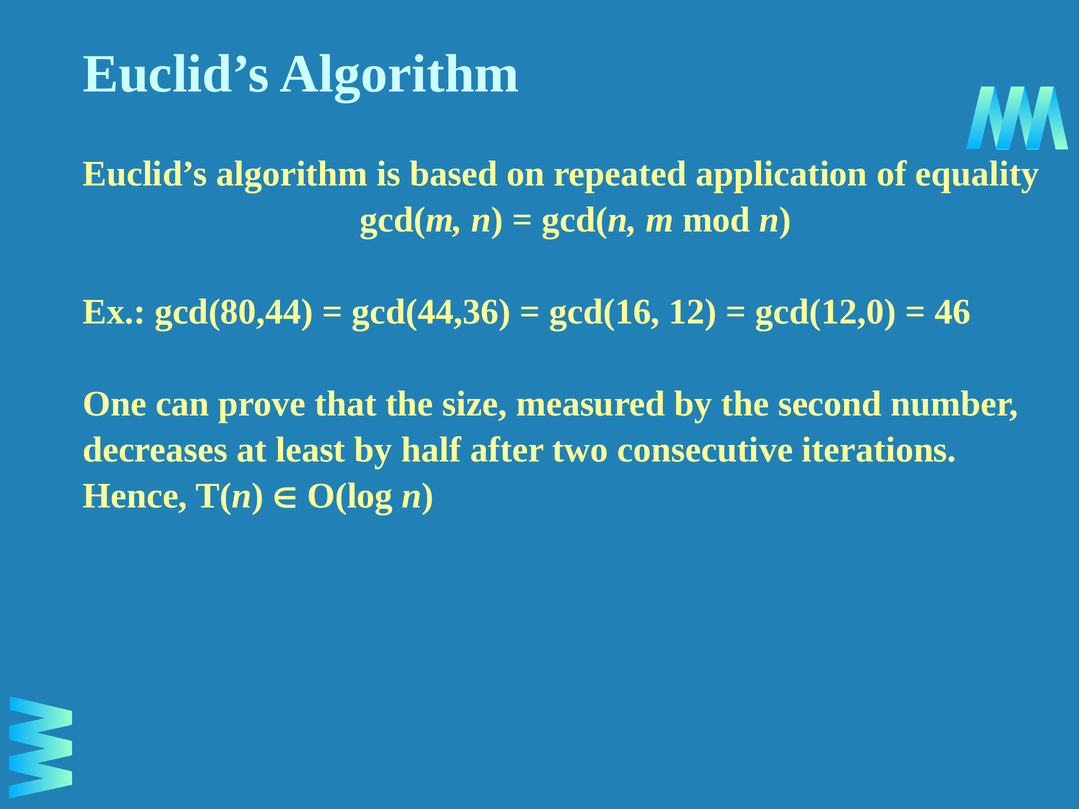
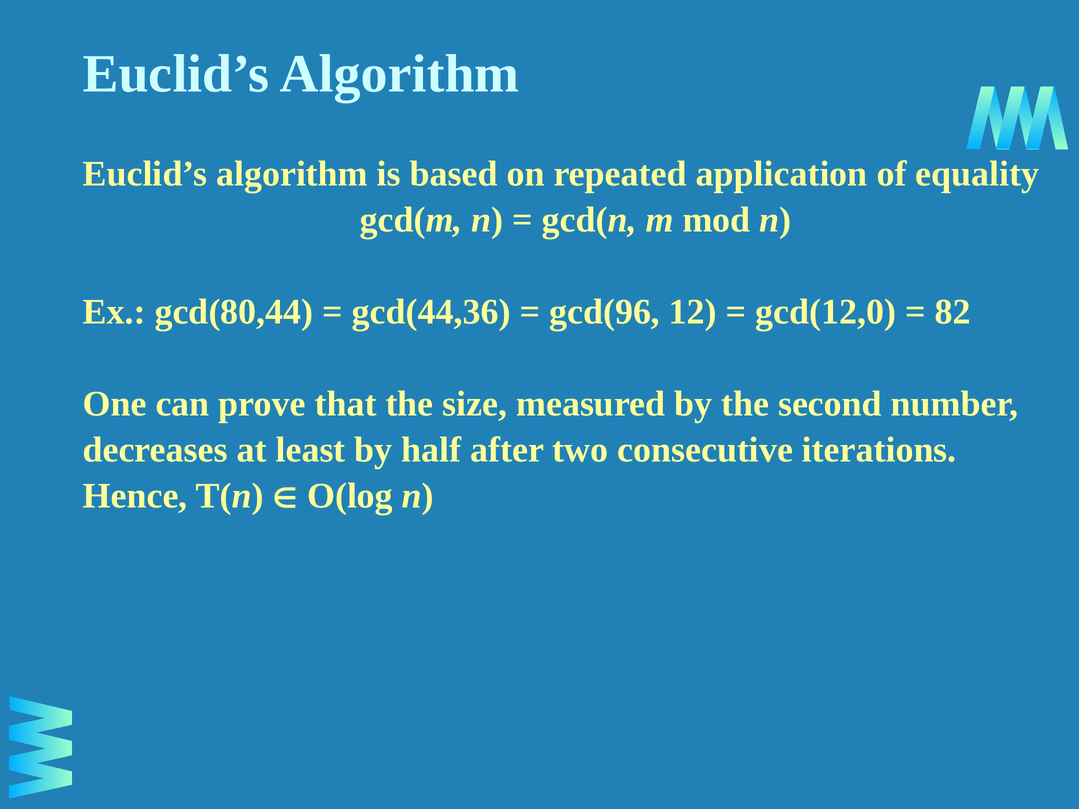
gcd(16: gcd(16 -> gcd(96
46: 46 -> 82
